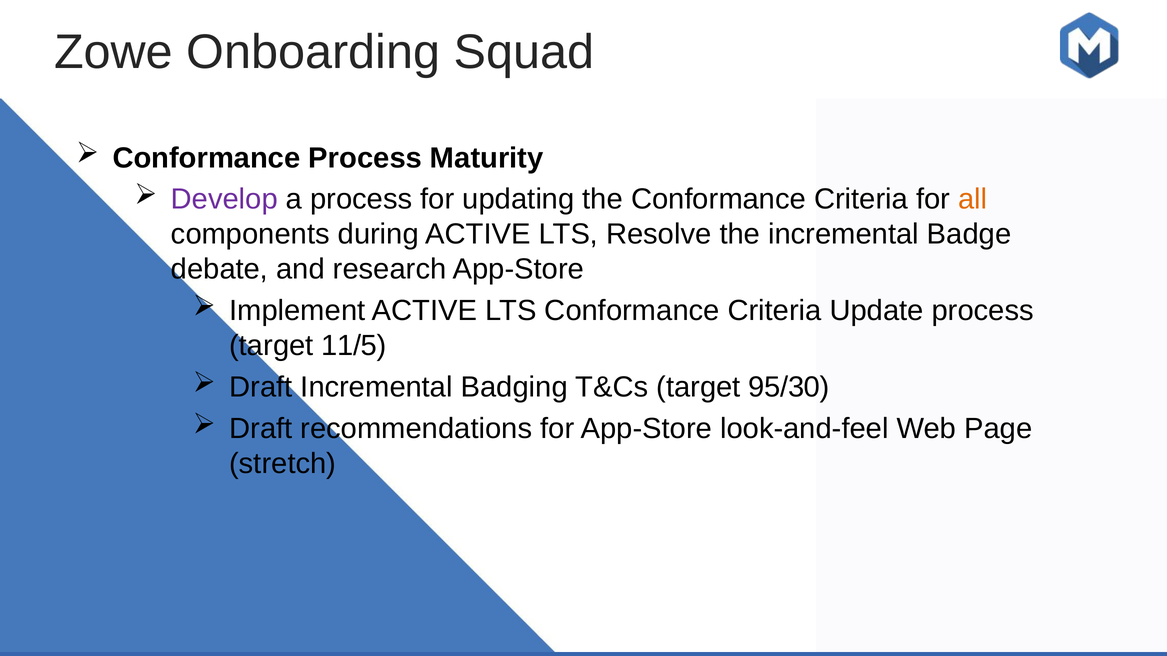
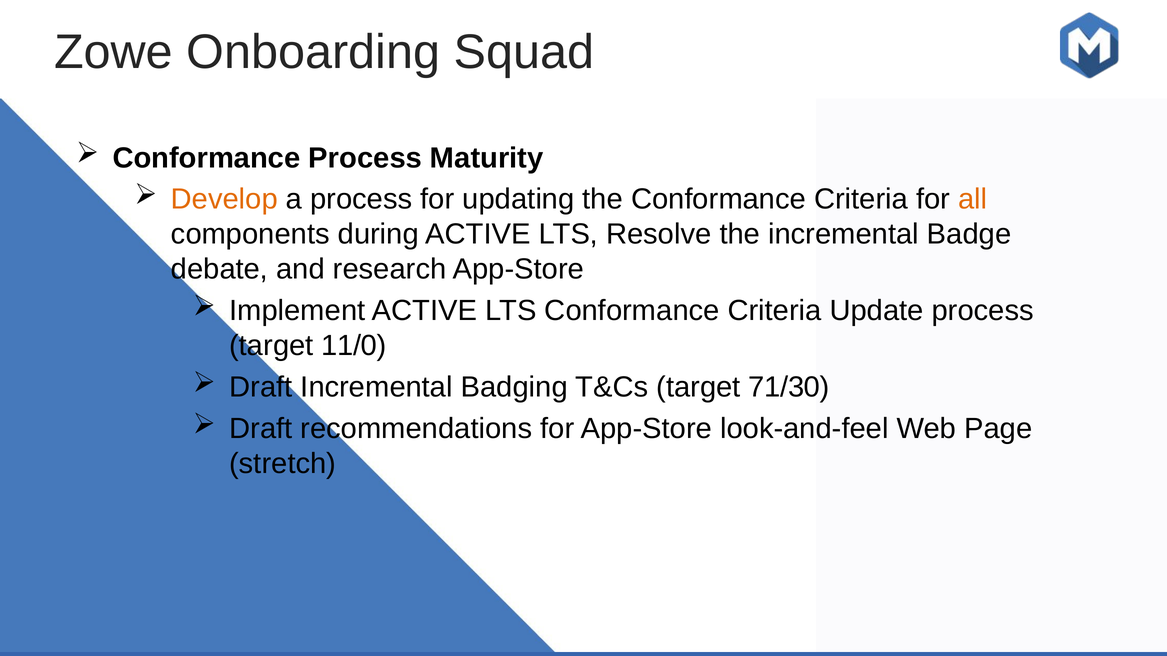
Develop colour: purple -> orange
11/5: 11/5 -> 11/0
95/30: 95/30 -> 71/30
